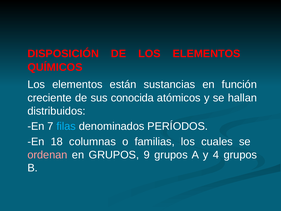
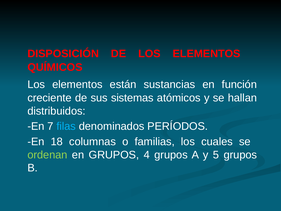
conocida: conocida -> sistemas
ordenan colour: pink -> light green
9: 9 -> 4
4: 4 -> 5
